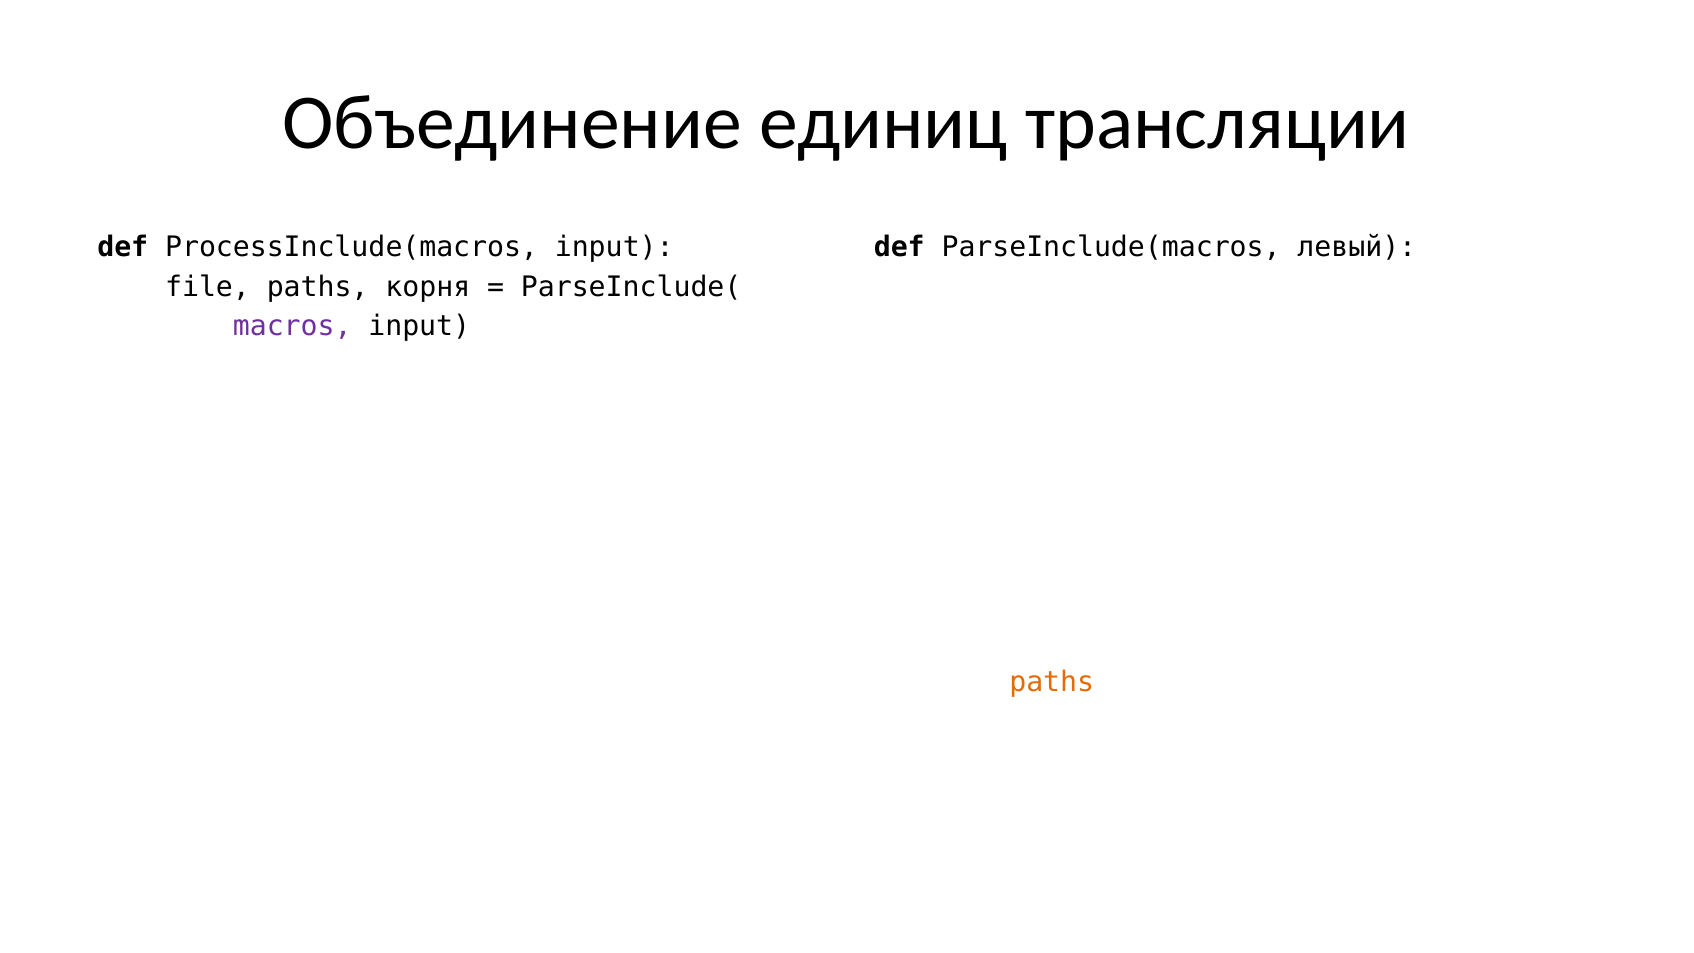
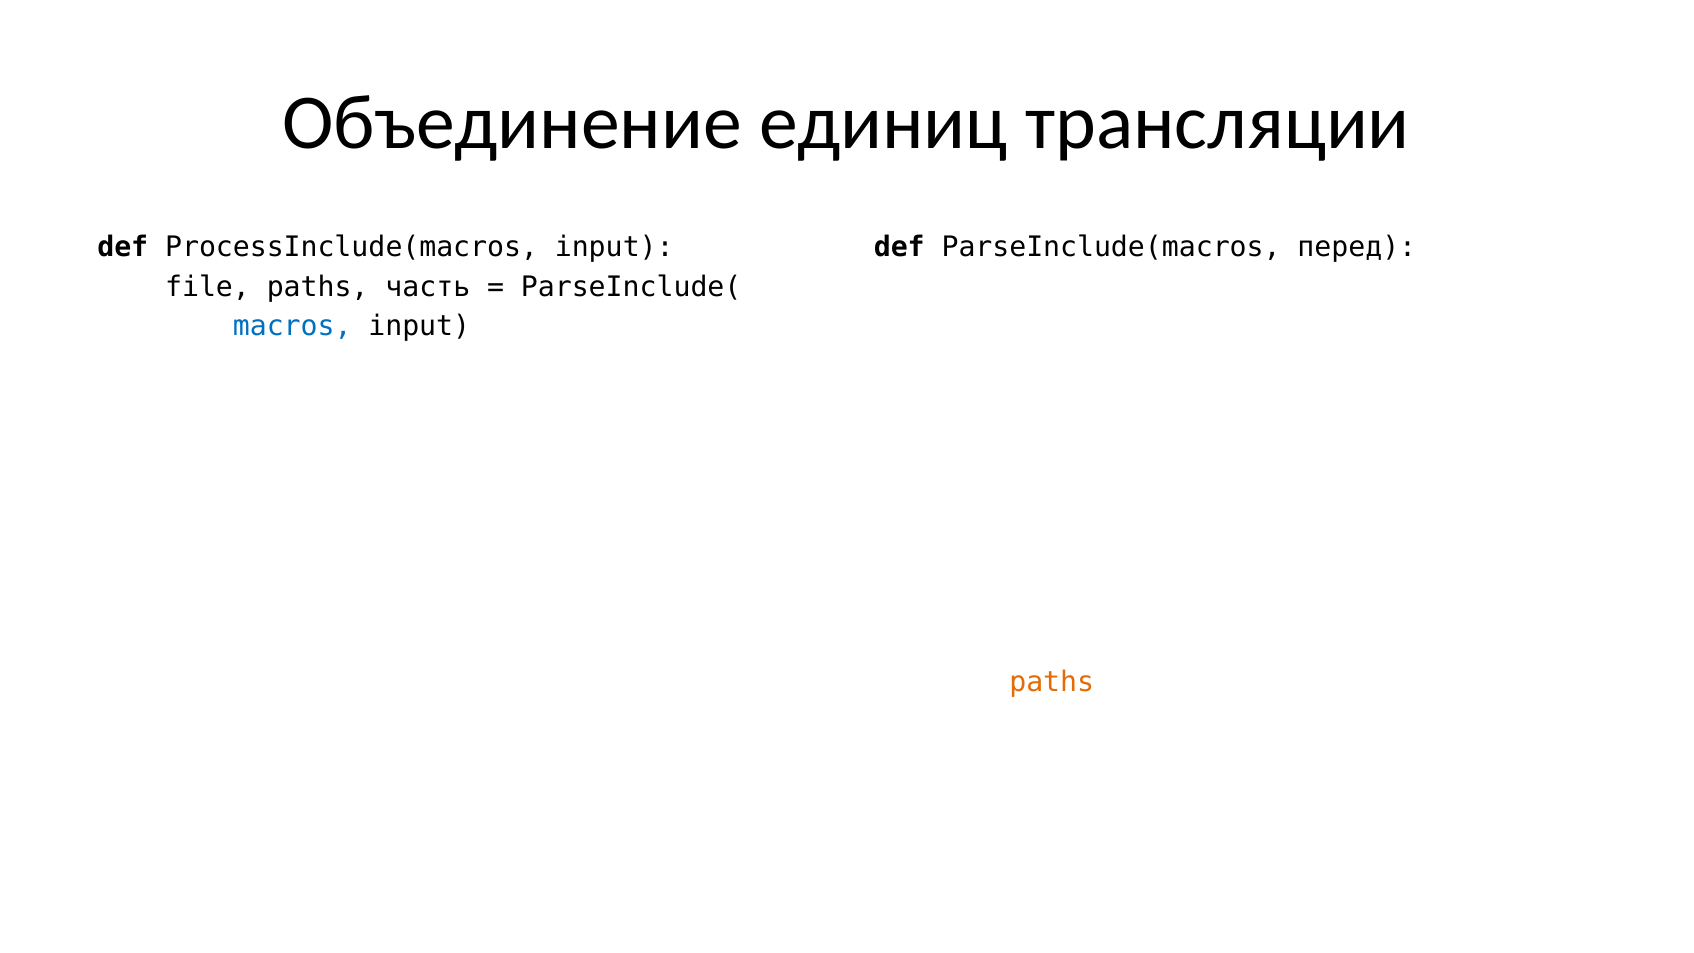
ParseInclude(macros левый: левый -> перед
корня: корня -> часть
macros at (292, 327) colour: purple -> blue
